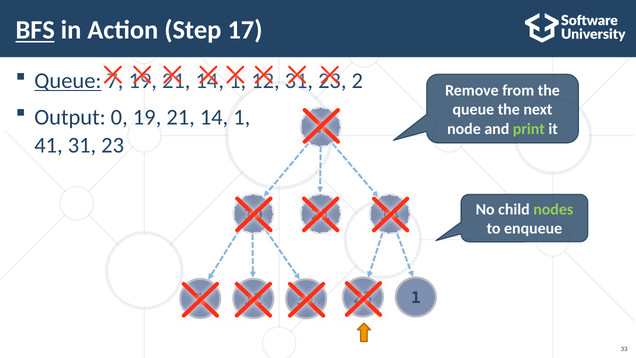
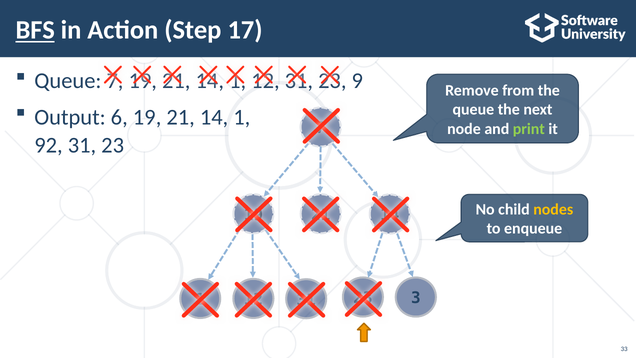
Queue at (68, 81) underline: present -> none
2: 2 -> 9
0: 0 -> 6
41: 41 -> 92
nodes colour: light green -> yellow
1 at (416, 298): 1 -> 3
